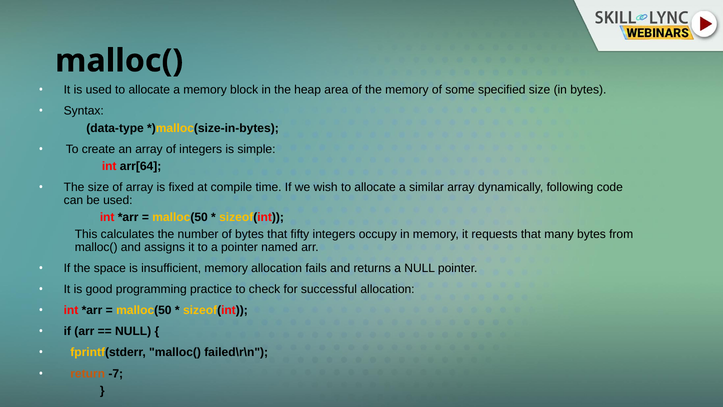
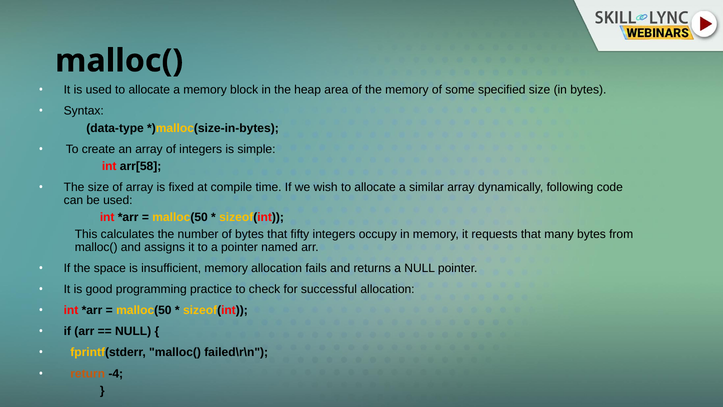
arr[64: arr[64 -> arr[58
-7: -7 -> -4
